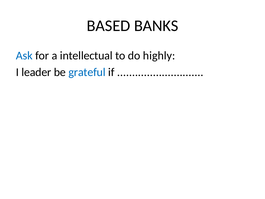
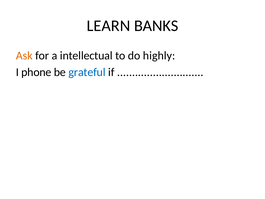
BASED: BASED -> LEARN
Ask colour: blue -> orange
leader: leader -> phone
